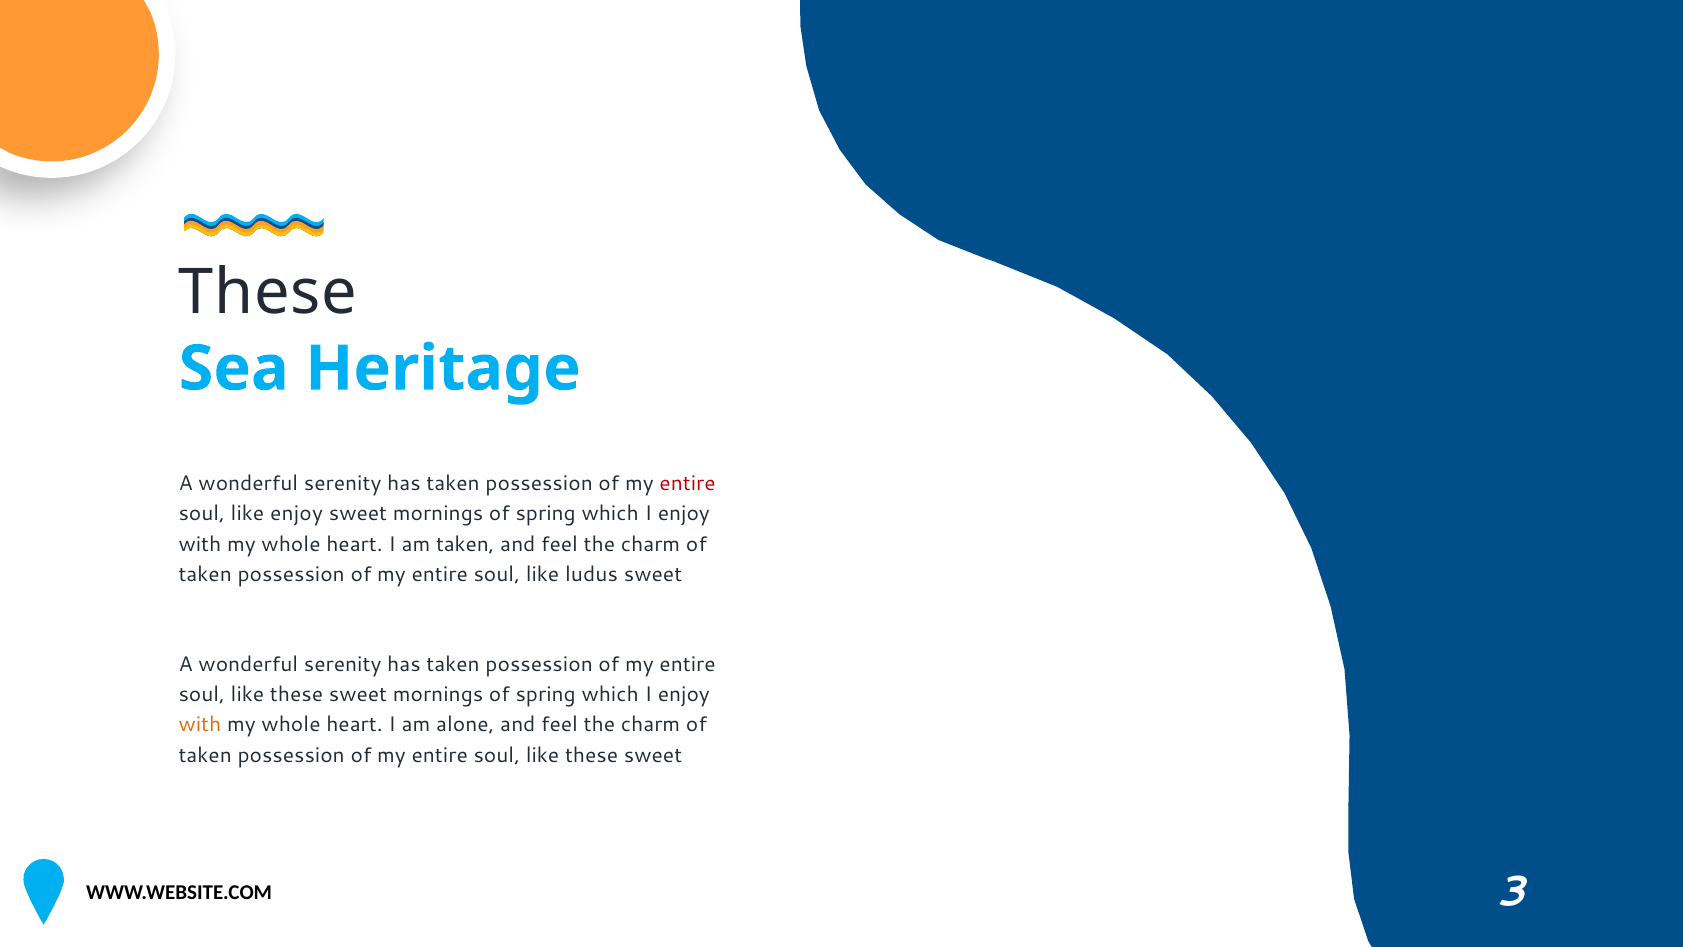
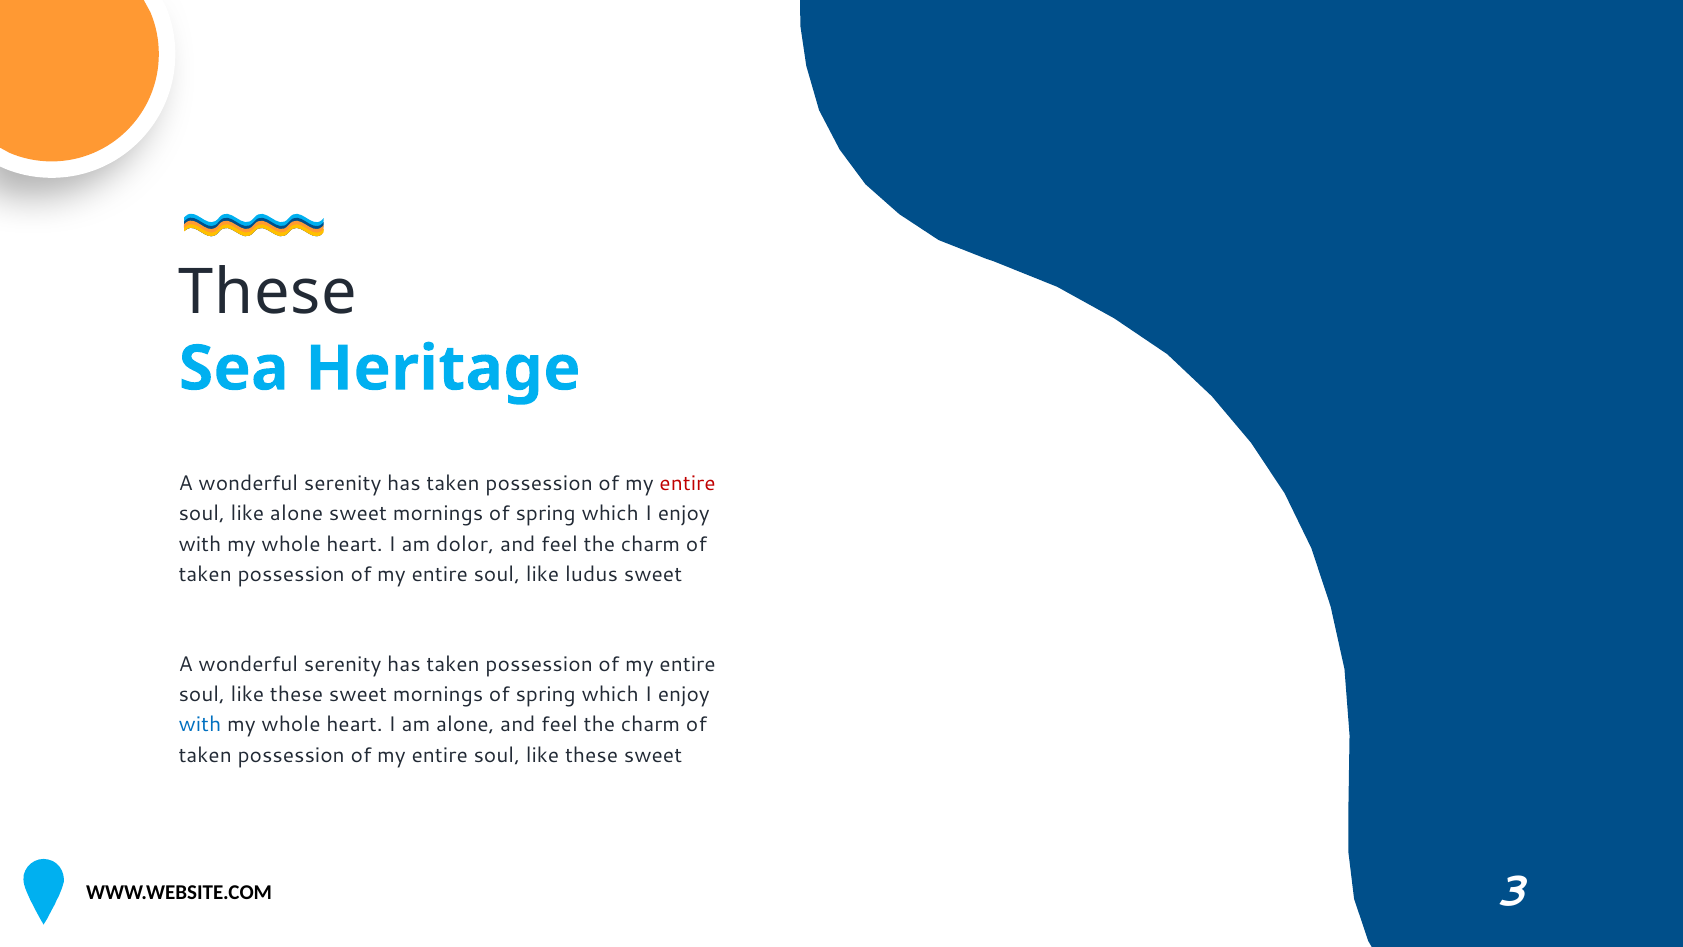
like enjoy: enjoy -> alone
am taken: taken -> dolor
with at (200, 725) colour: orange -> blue
